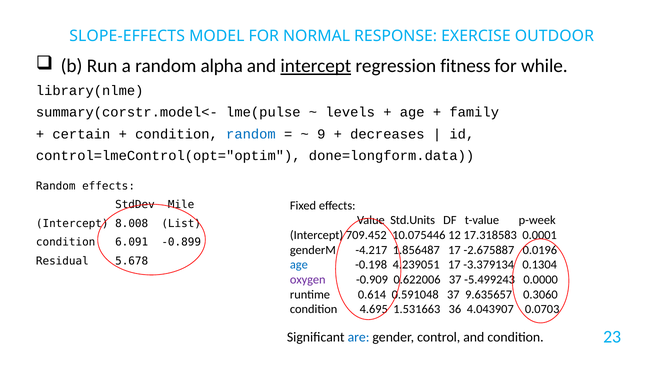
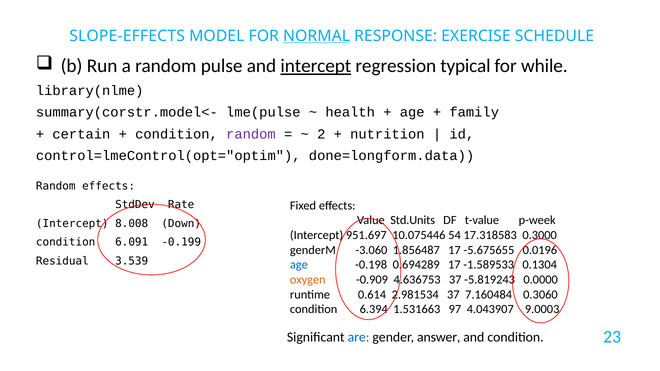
NORMAL underline: none -> present
OUTDOOR: OUTDOOR -> SCHEDULE
alpha: alpha -> pulse
fitness: fitness -> typical
levels: levels -> health
random at (251, 134) colour: blue -> purple
9: 9 -> 2
decreases: decreases -> nutrition
Mile: Mile -> Rate
List: List -> Down
709.452: 709.452 -> 951.697
12: 12 -> 54
0.0001: 0.0001 -> 0.3000
-0.899: -0.899 -> -0.199
-4.217: -4.217 -> -3.060
-2.675887: -2.675887 -> -5.675655
5.678: 5.678 -> 3.539
4.239051: 4.239051 -> 0.694289
-3.379134: -3.379134 -> -1.589533
oxygen colour: purple -> orange
0.622006: 0.622006 -> 4.636753
-5.499243: -5.499243 -> -5.819243
0.591048: 0.591048 -> 2.981534
9.635657: 9.635657 -> 7.160484
4.695: 4.695 -> 6.394
36: 36 -> 97
0.0703: 0.0703 -> 9.0003
control: control -> answer
